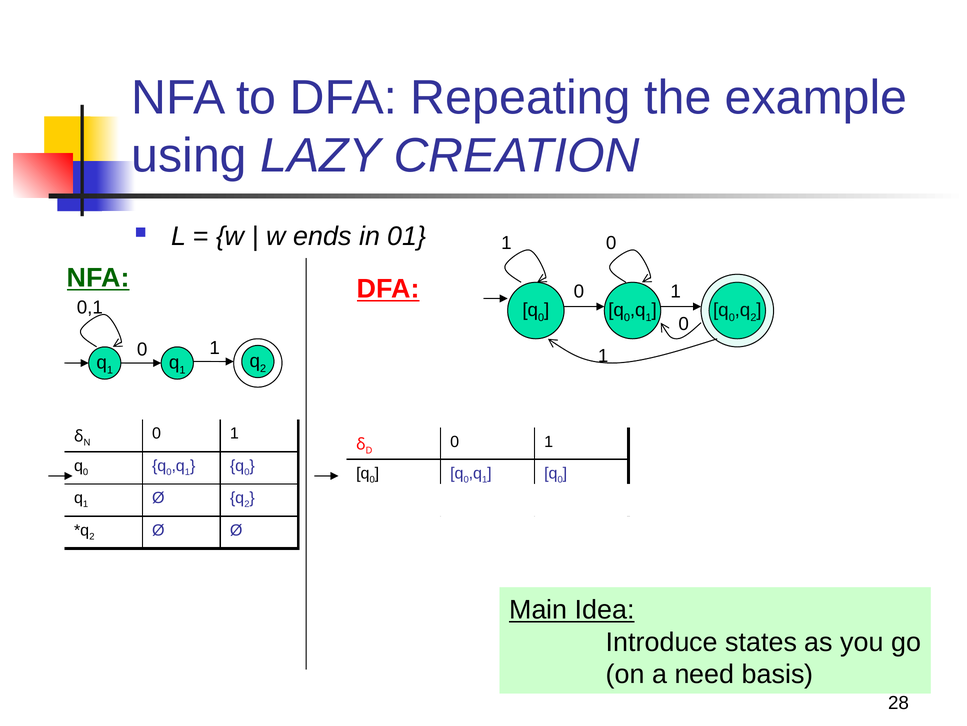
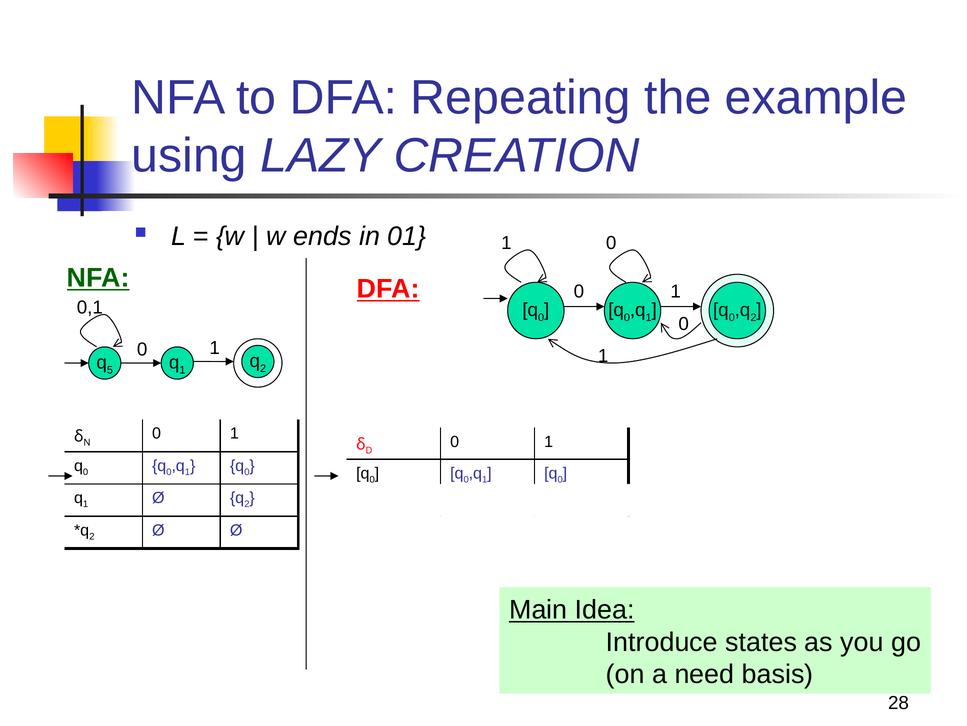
1 at (110, 370): 1 -> 5
